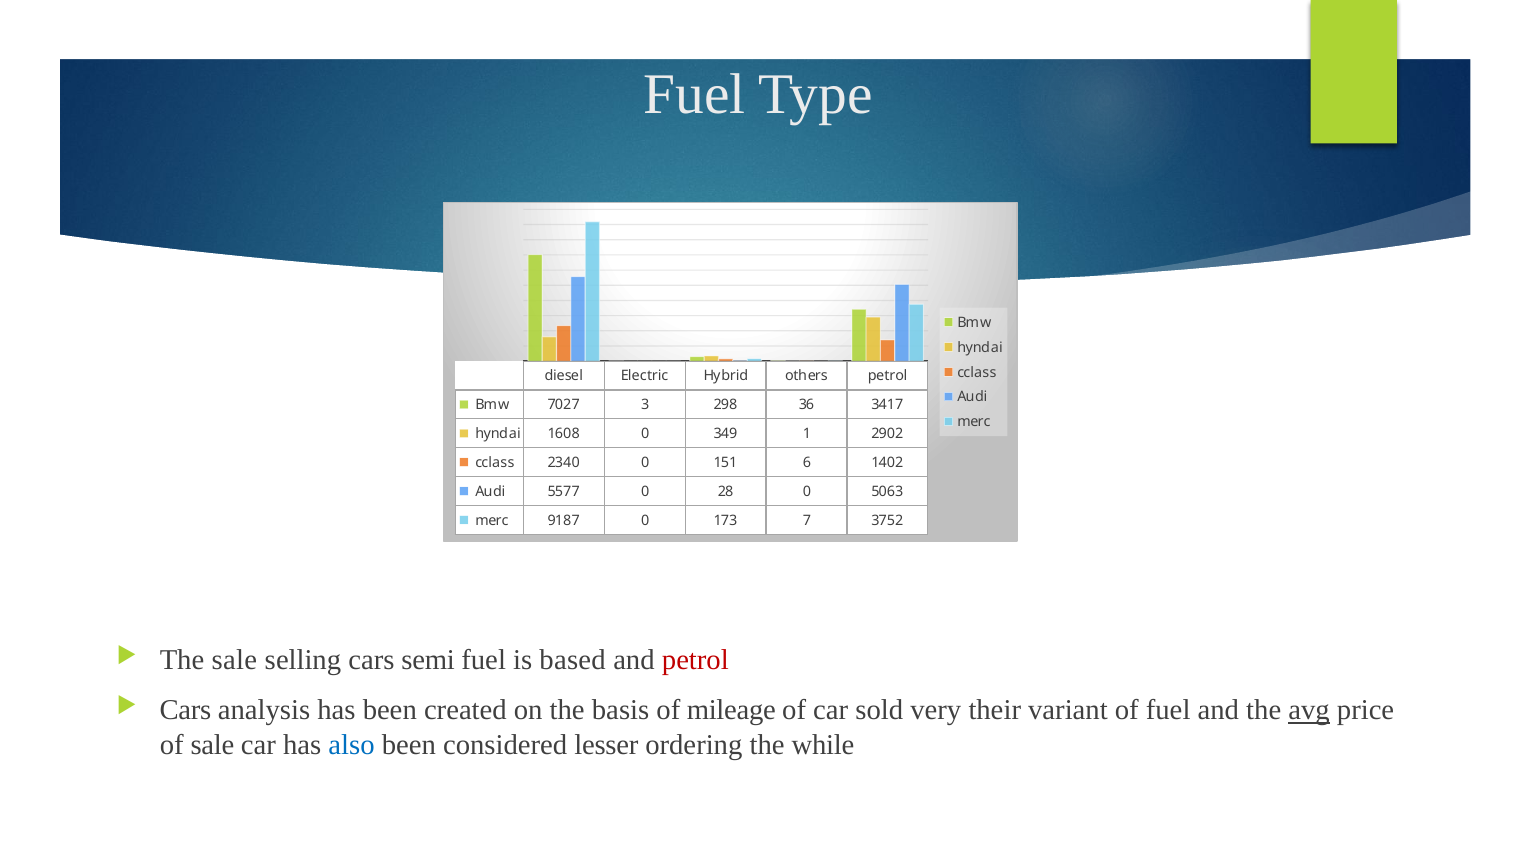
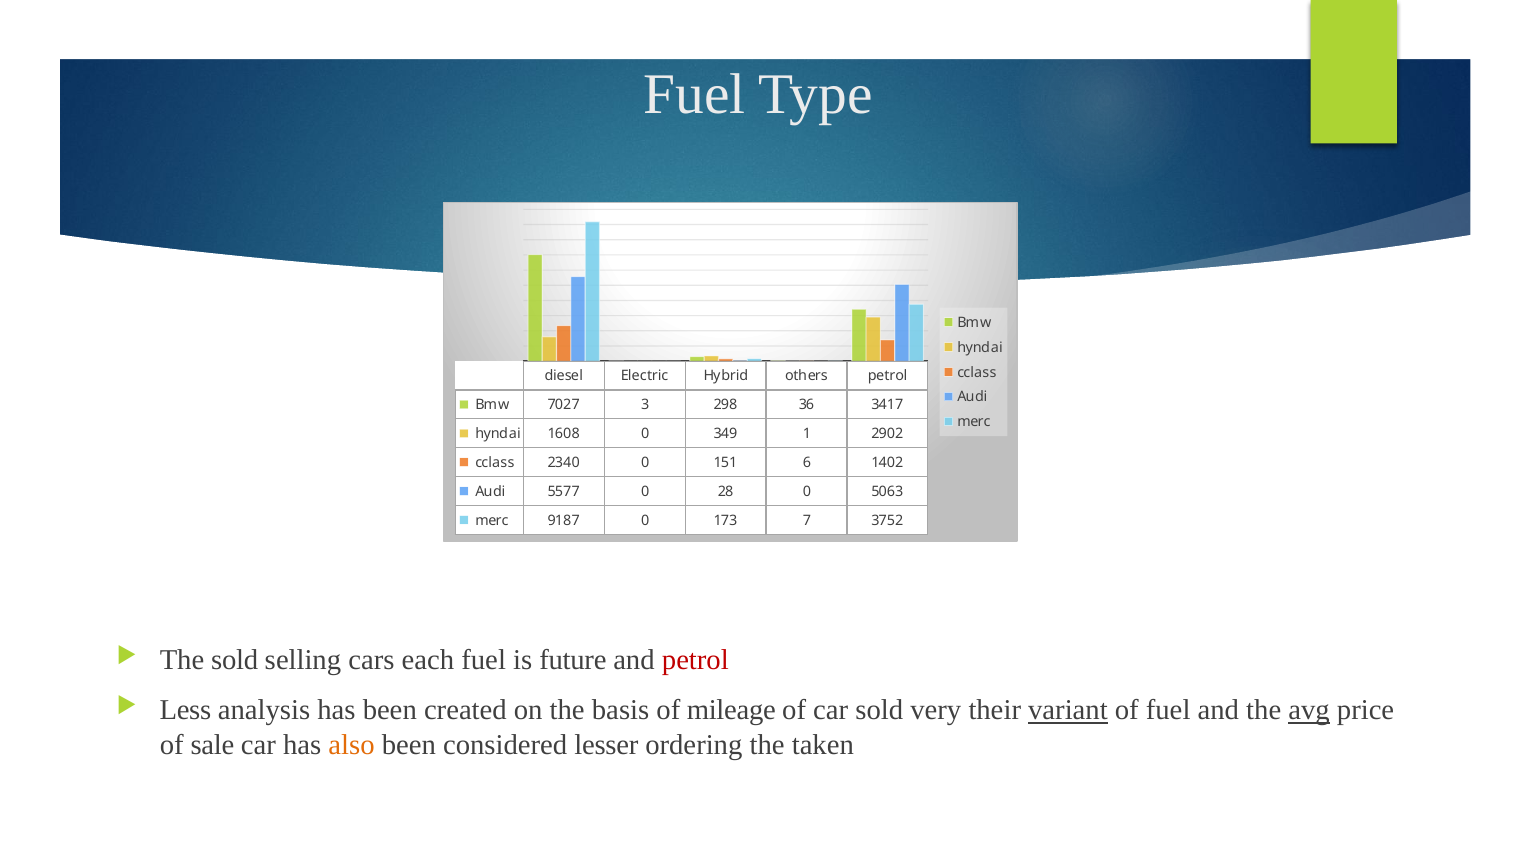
The sale: sale -> sold
semi: semi -> each
based: based -> future
Cars at (185, 711): Cars -> Less
variant underline: none -> present
also colour: blue -> orange
while: while -> taken
